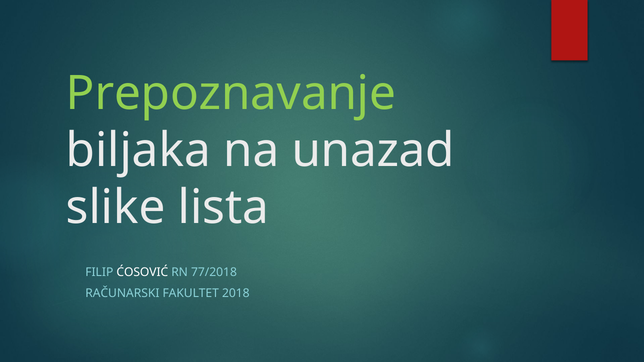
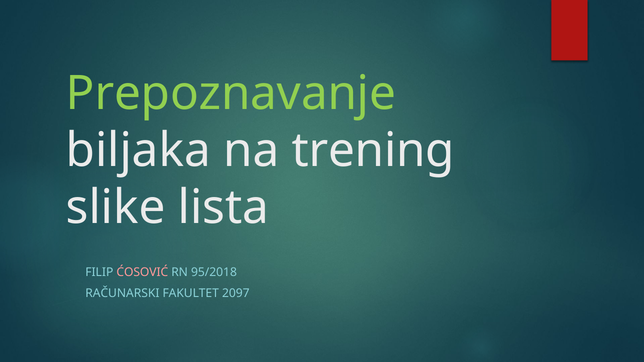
unazad: unazad -> trening
ĆOSOVIĆ colour: white -> pink
77/2018: 77/2018 -> 95/2018
2018: 2018 -> 2097
